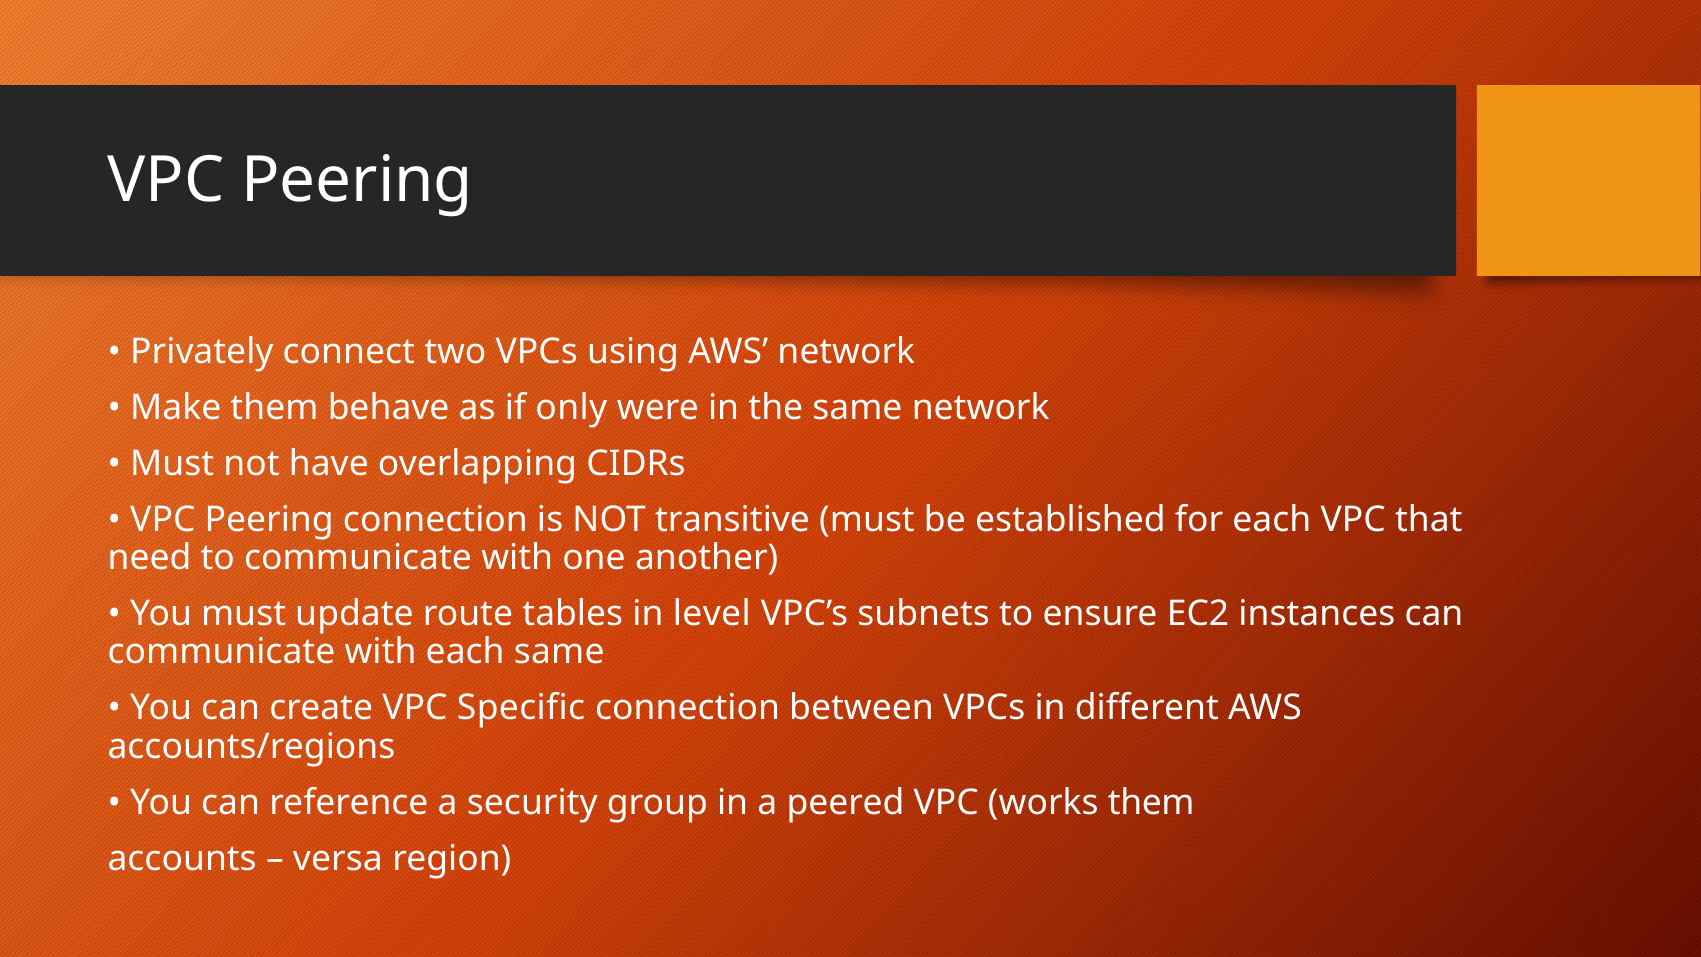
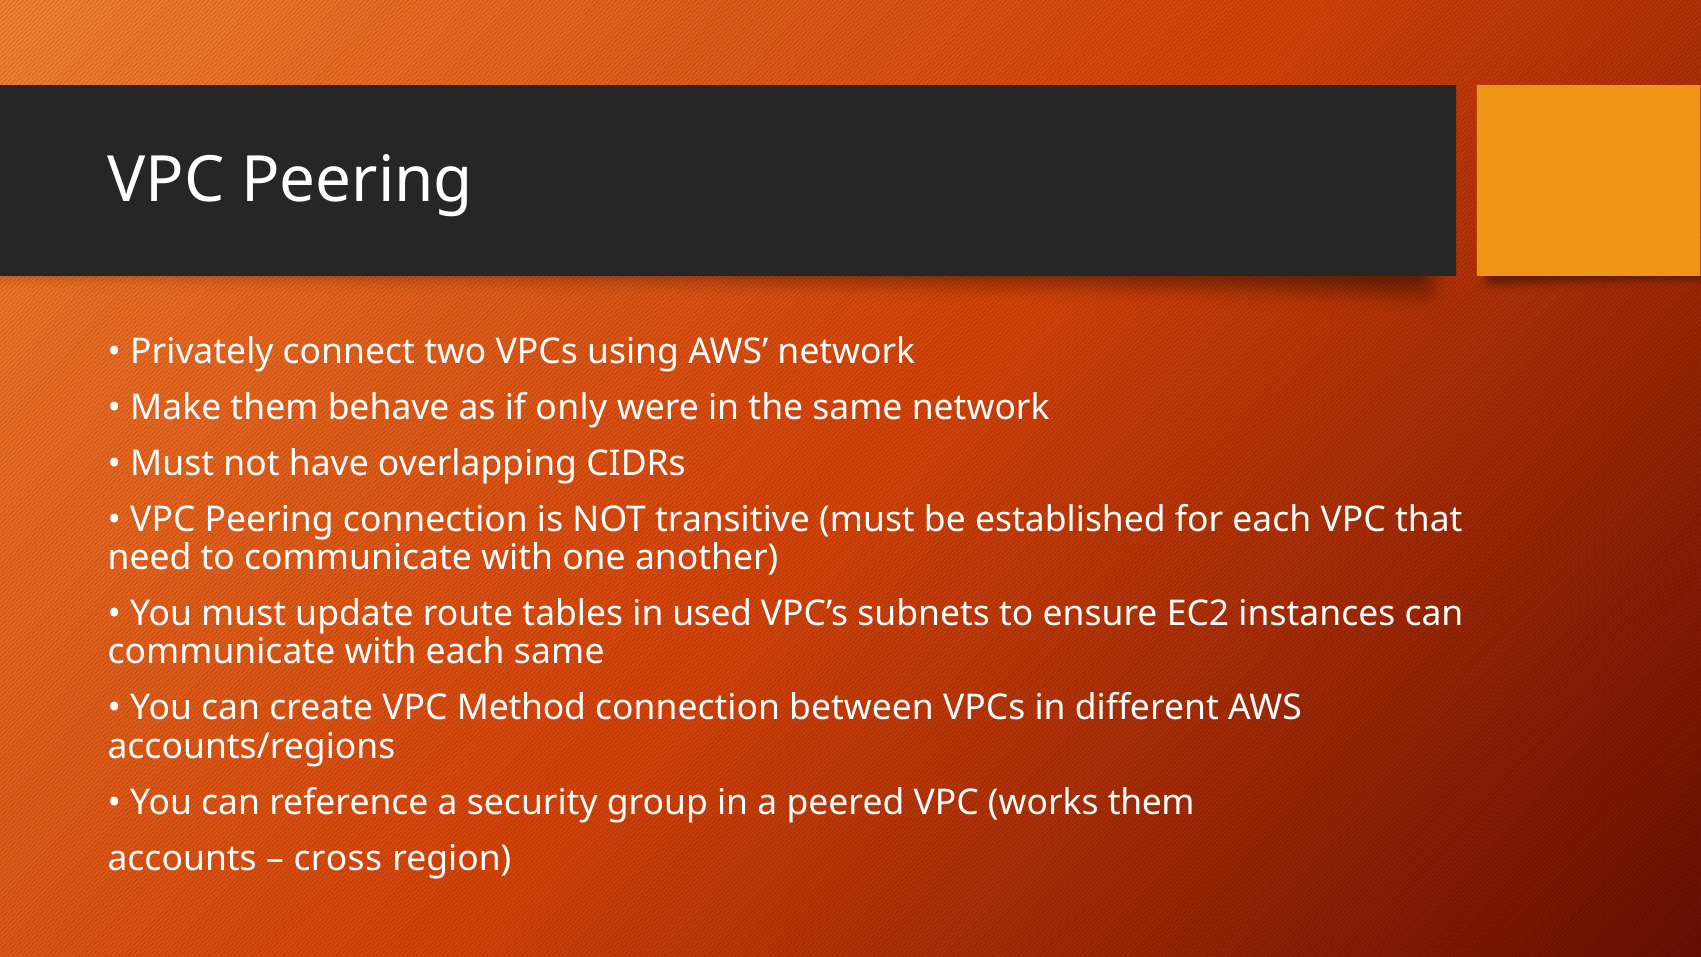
level: level -> used
Specific: Specific -> Method
versa: versa -> cross
